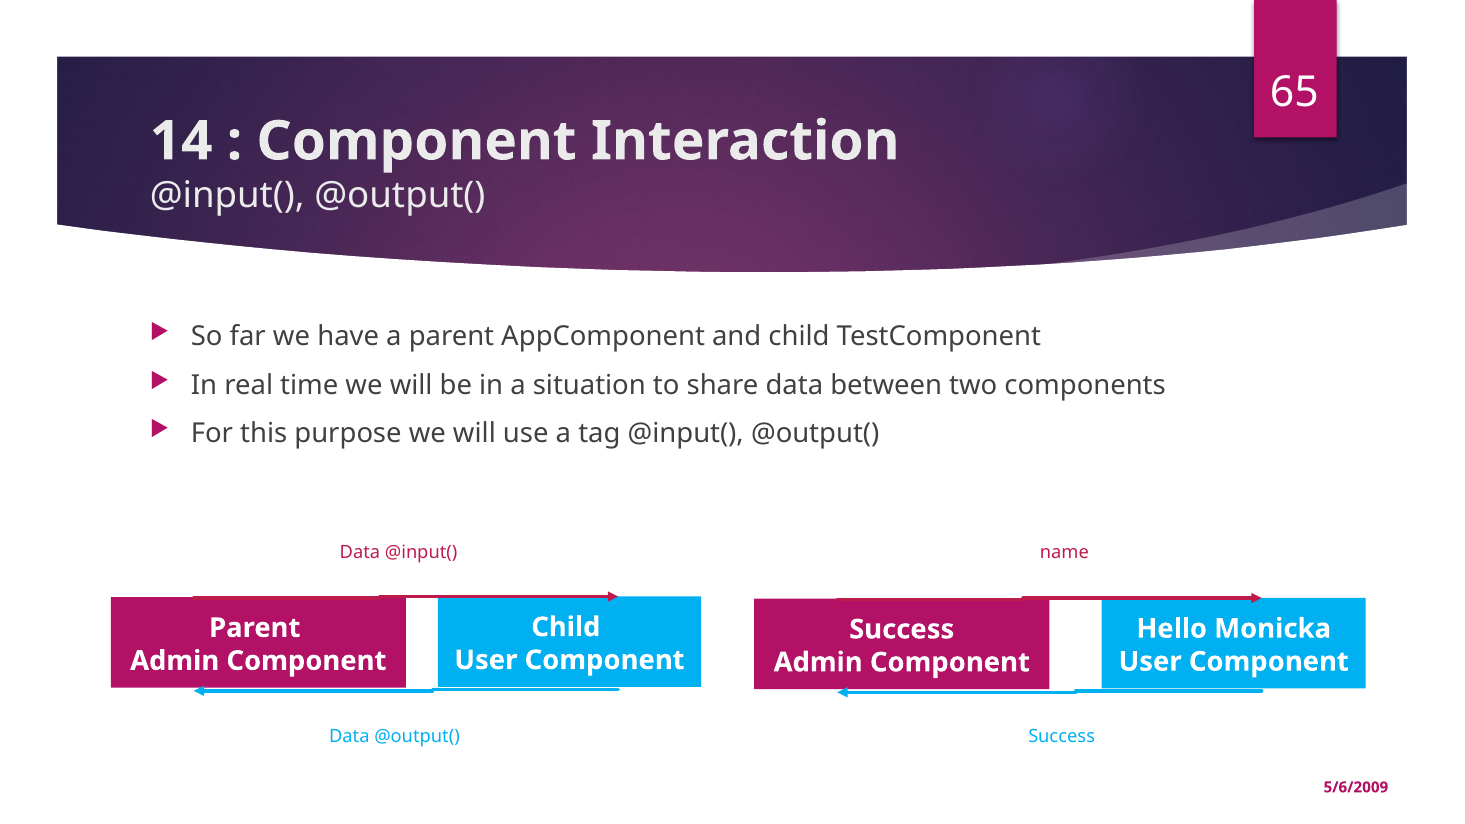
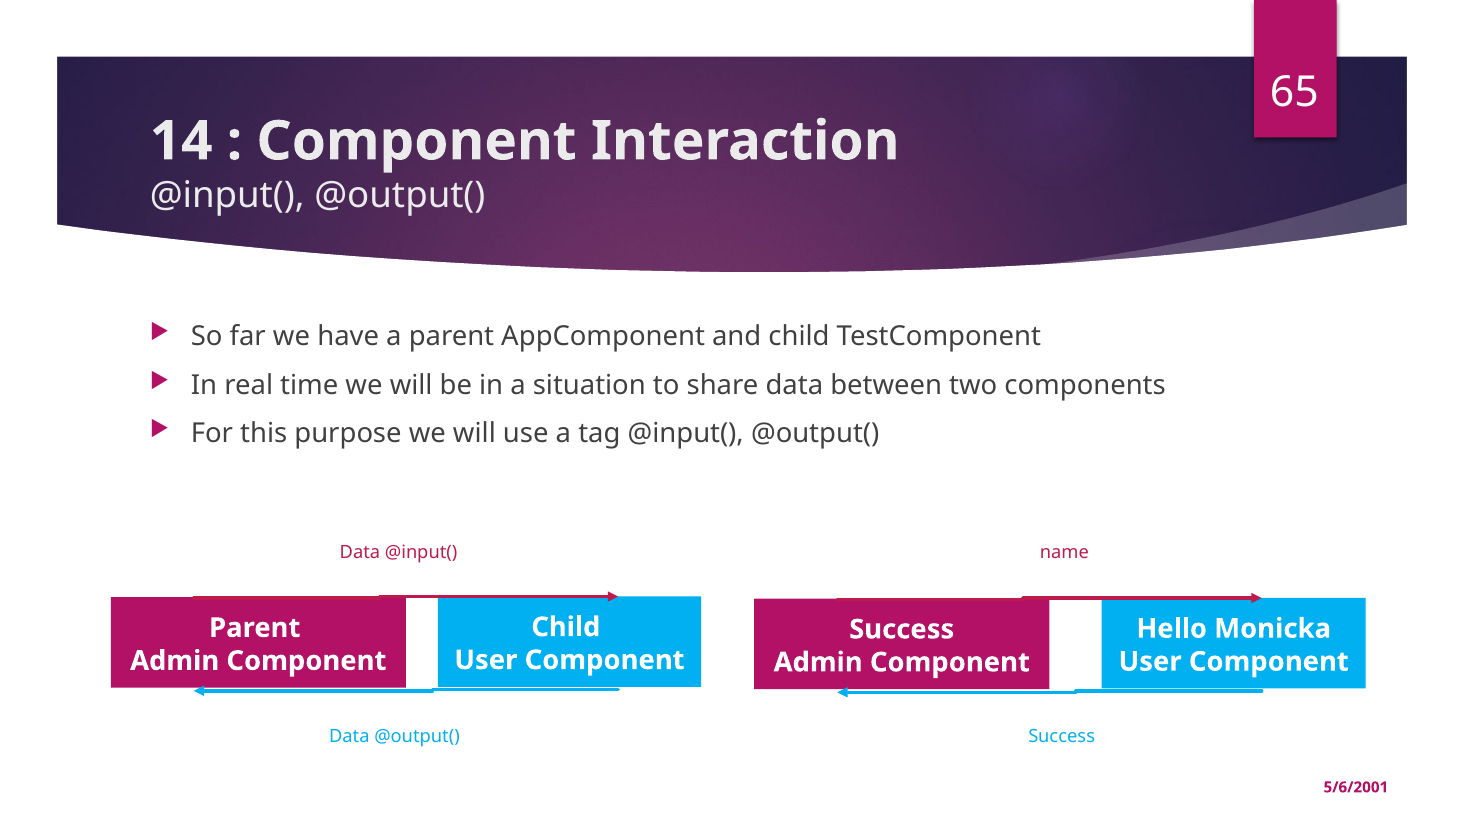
5/6/2009: 5/6/2009 -> 5/6/2001
